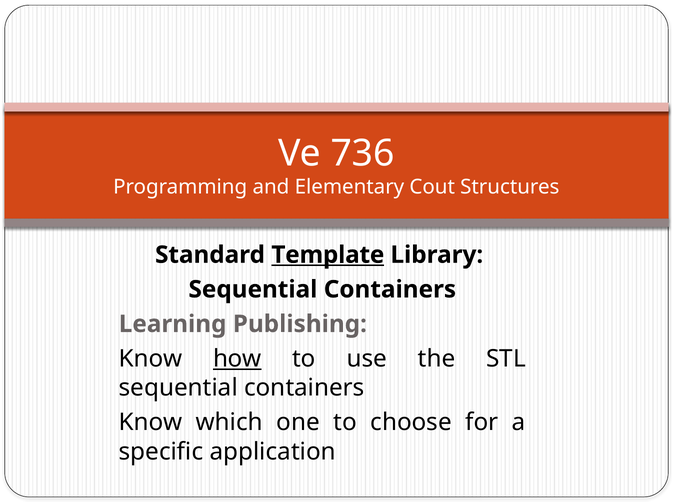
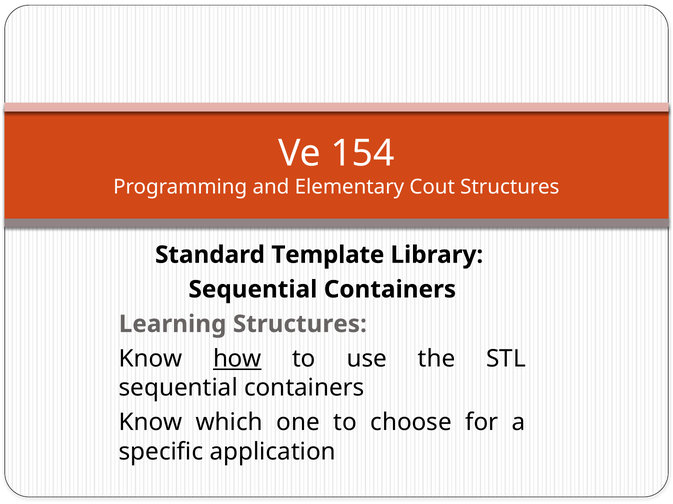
736: 736 -> 154
Template underline: present -> none
Learning Publishing: Publishing -> Structures
